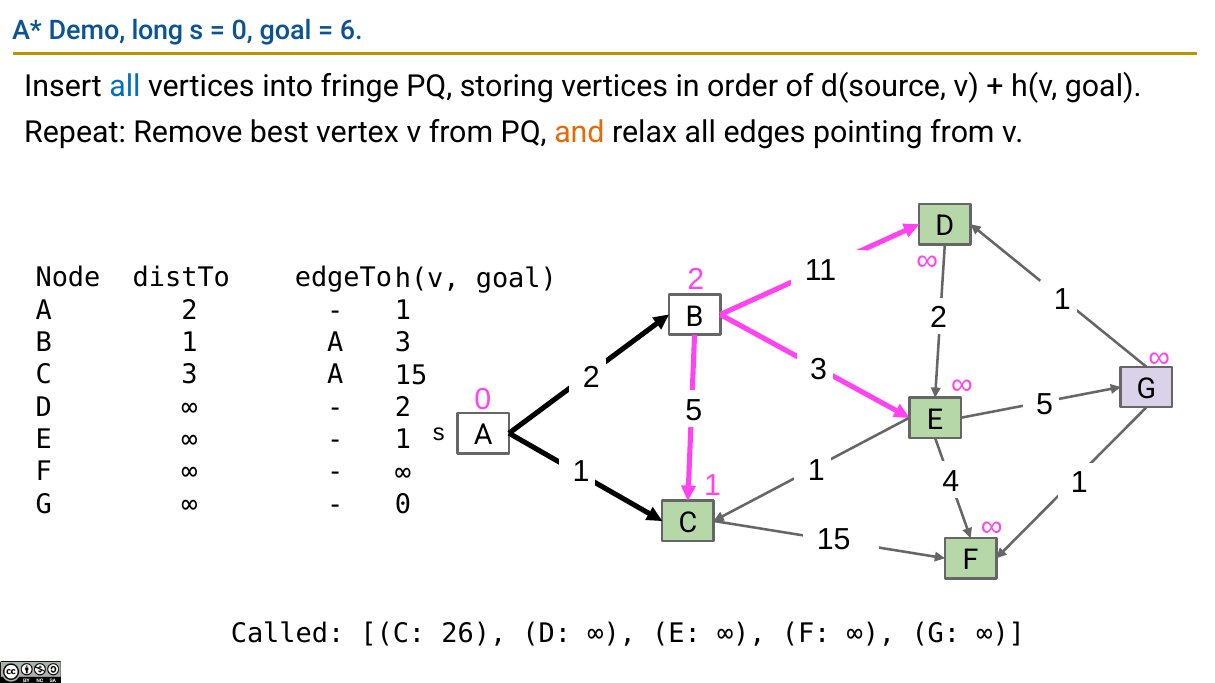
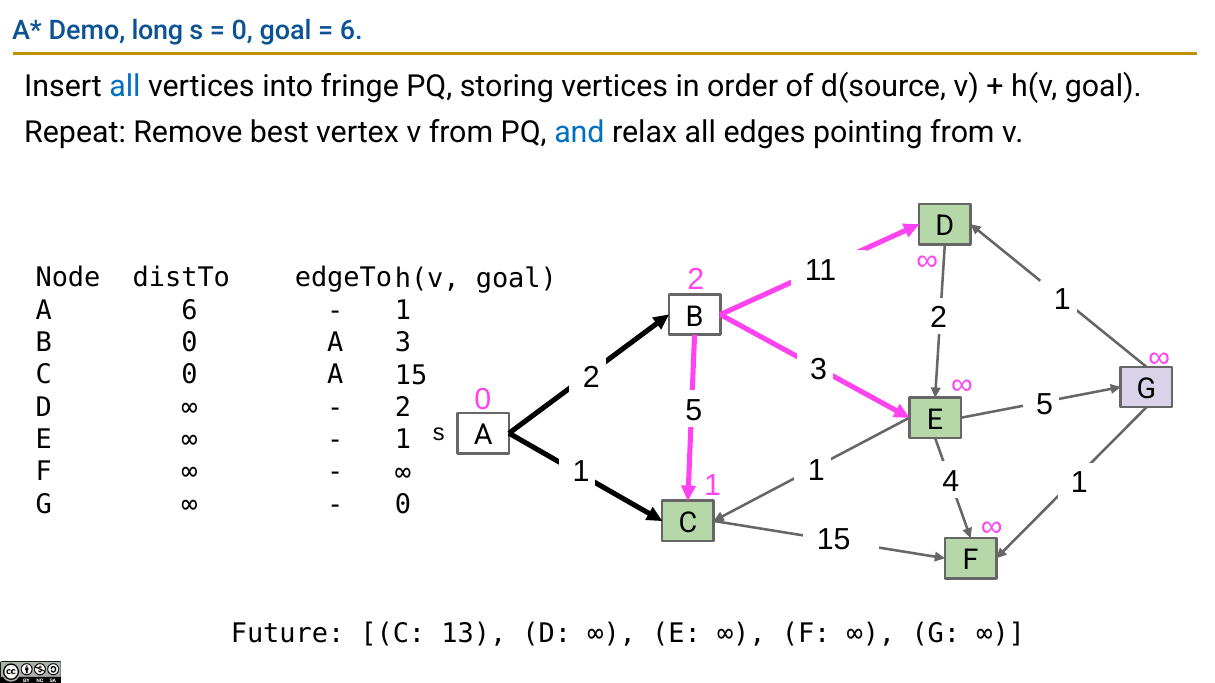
and colour: orange -> blue
A 2: 2 -> 6
B 1: 1 -> 0
C 3: 3 -> 0
Called: Called -> Future
26: 26 -> 13
